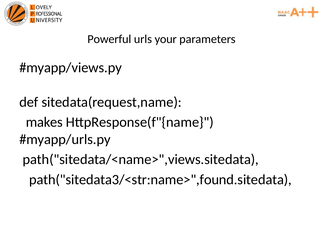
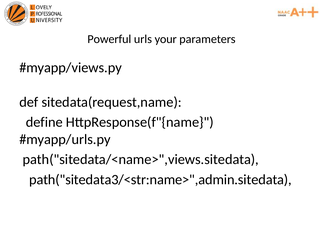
makes: makes -> define
path("sitedata3/<str:name>",found.sitedata: path("sitedata3/<str:name>",found.sitedata -> path("sitedata3/<str:name>",admin.sitedata
